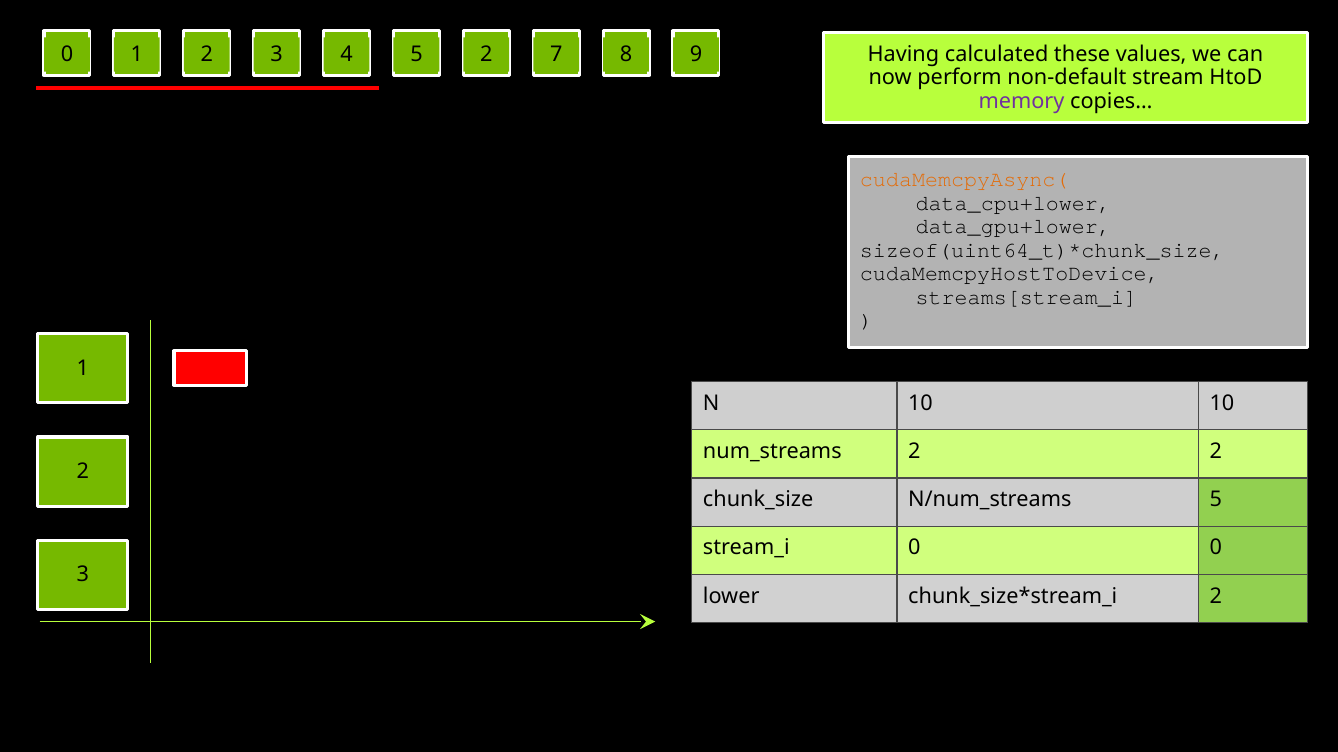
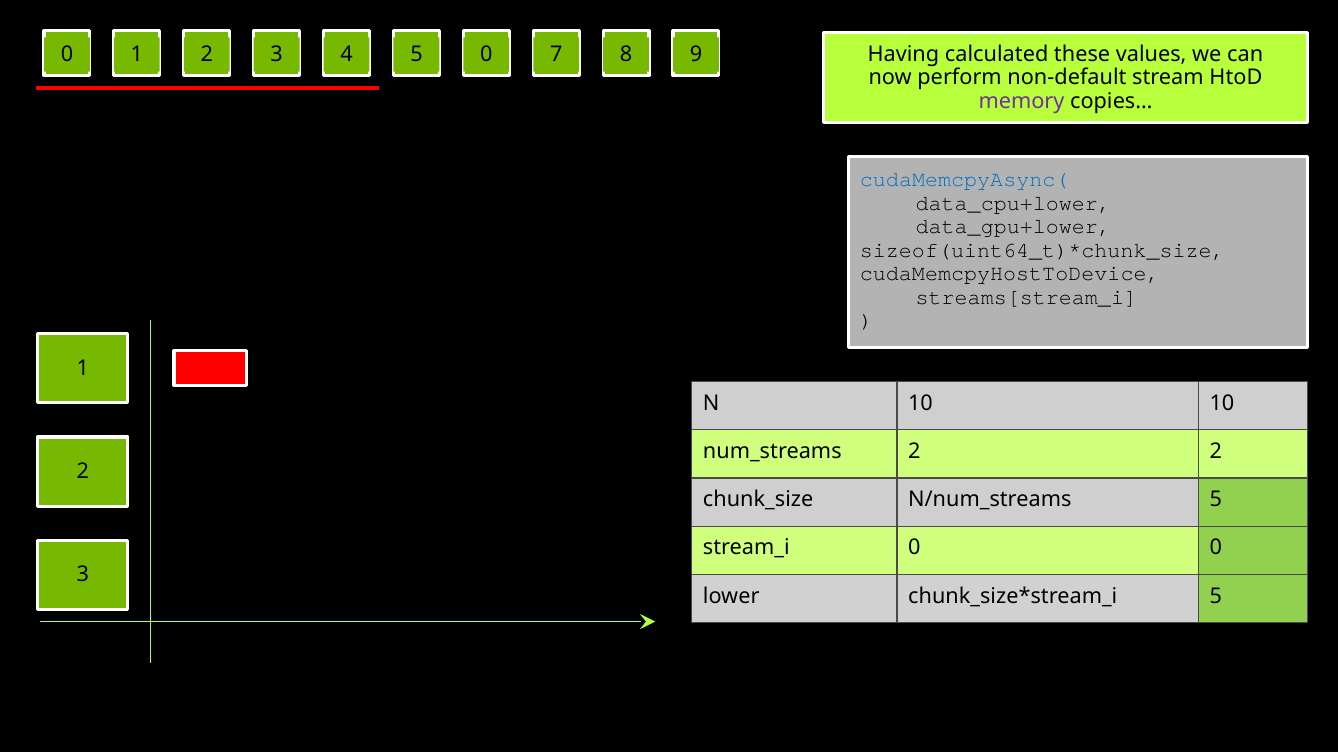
5 2: 2 -> 0
cudaMemcpyAsync( colour: orange -> blue
2 at (1216, 597): 2 -> 5
